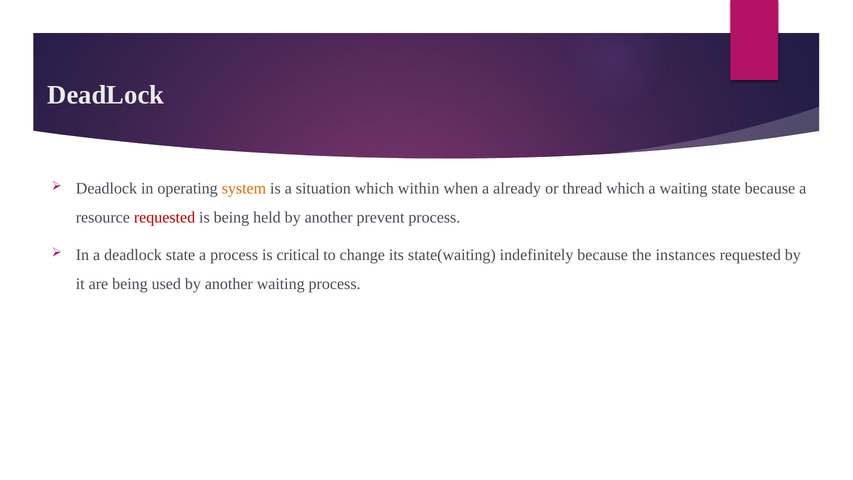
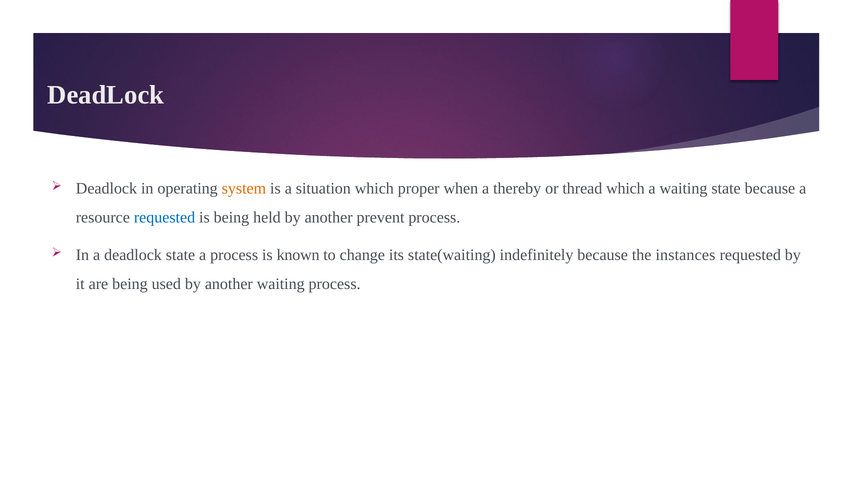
within: within -> proper
already: already -> thereby
requested at (165, 217) colour: red -> blue
critical: critical -> known
